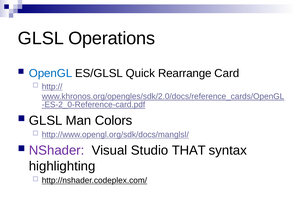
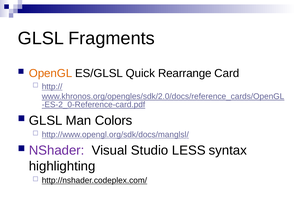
Operations: Operations -> Fragments
OpenGL colour: blue -> orange
THAT: THAT -> LESS
